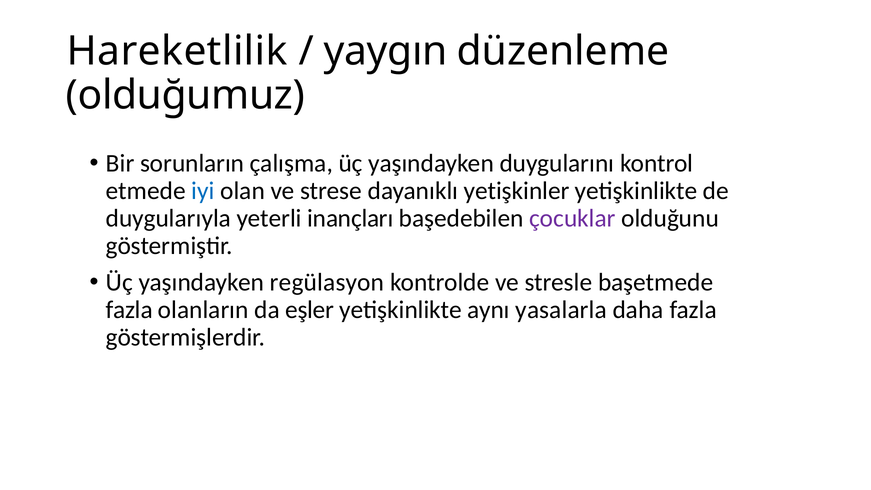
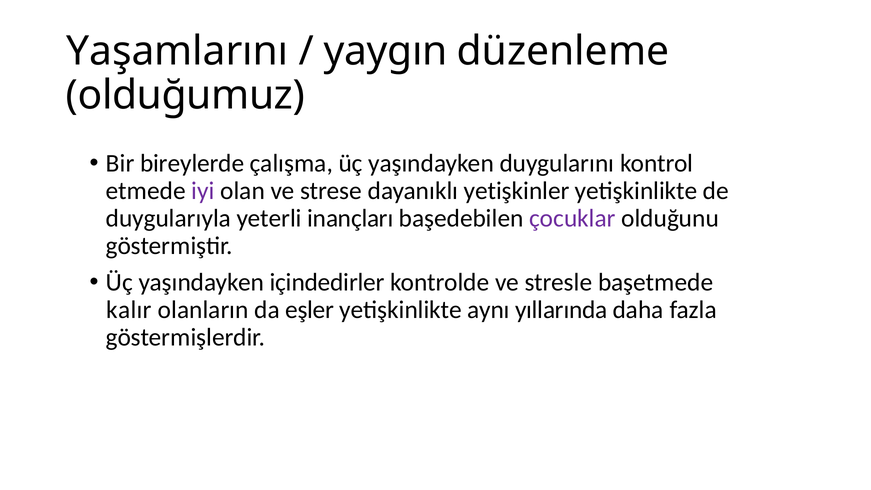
Hareketlilik: Hareketlilik -> Yaşamlarını
sorunların: sorunların -> bireylerde
iyi colour: blue -> purple
regülasyon: regülasyon -> içindedirler
fazla at (129, 310): fazla -> kalır
yasalarla: yasalarla -> yıllarında
